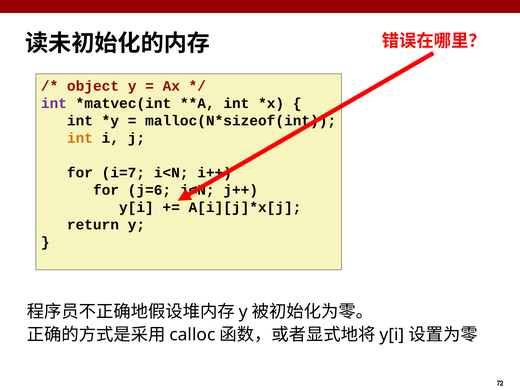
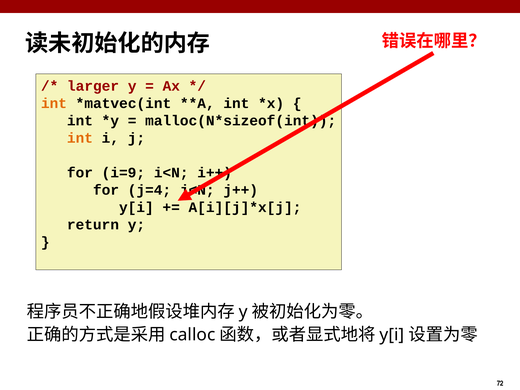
object: object -> larger
int at (54, 103) colour: purple -> orange
i=7: i=7 -> i=9
j=6: j=6 -> j=4
